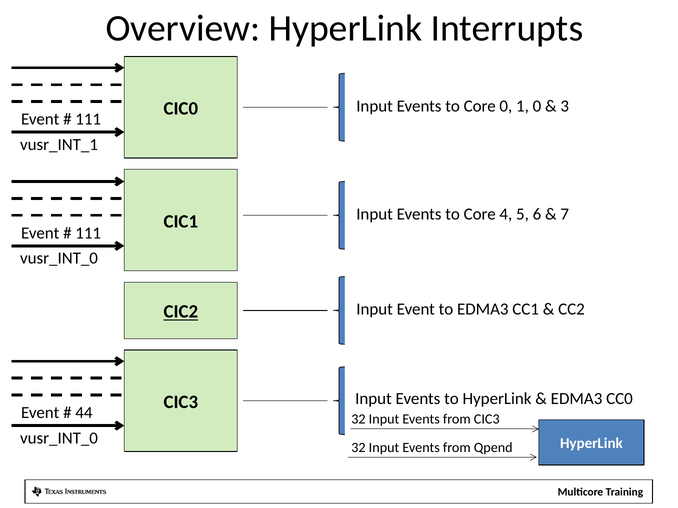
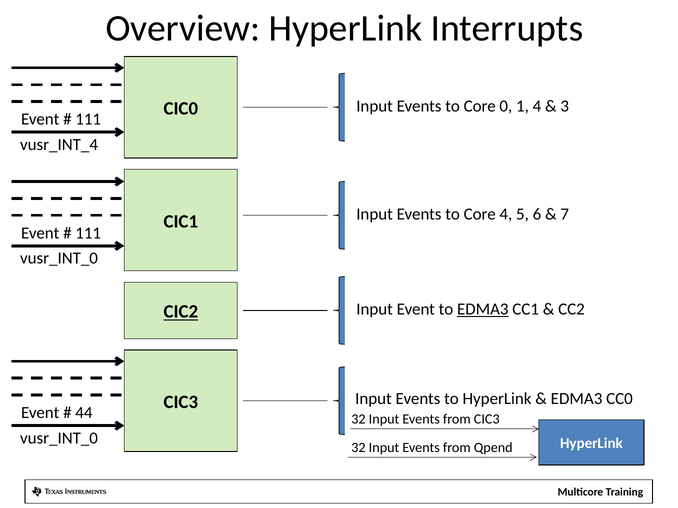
1 0: 0 -> 4
vusr_INT_1: vusr_INT_1 -> vusr_INT_4
EDMA3 at (483, 310) underline: none -> present
